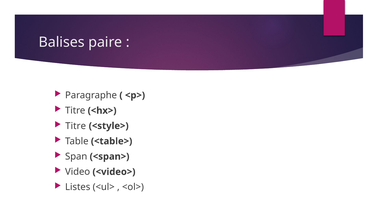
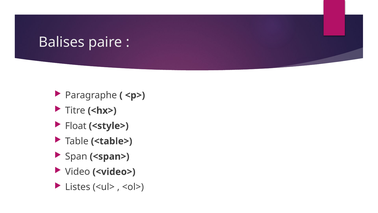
Titre at (76, 126): Titre -> Float
